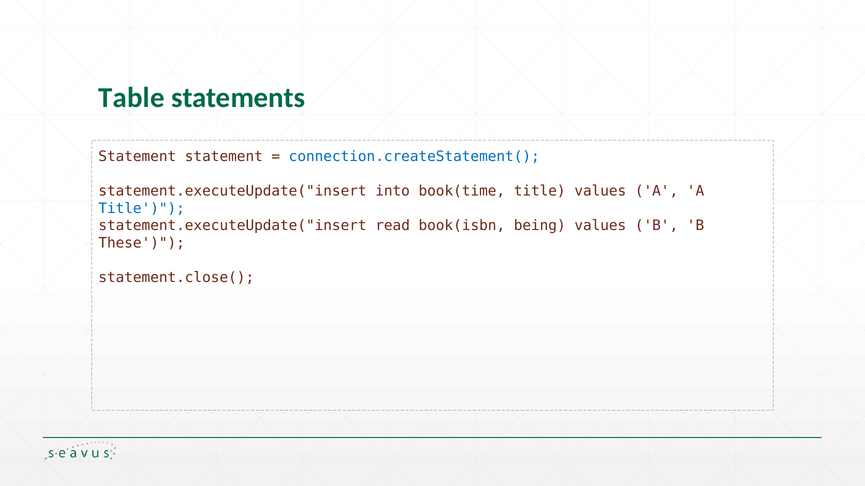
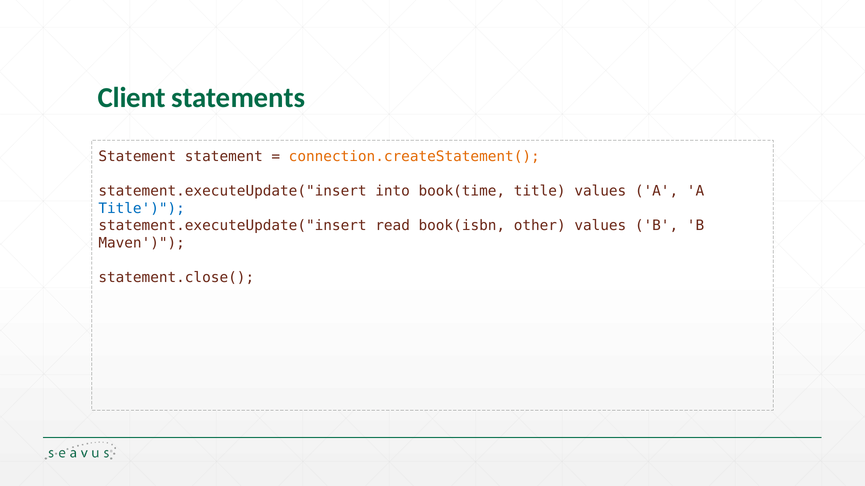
Table: Table -> Client
connection.createStatement( colour: blue -> orange
being: being -> other
These: These -> Maven
